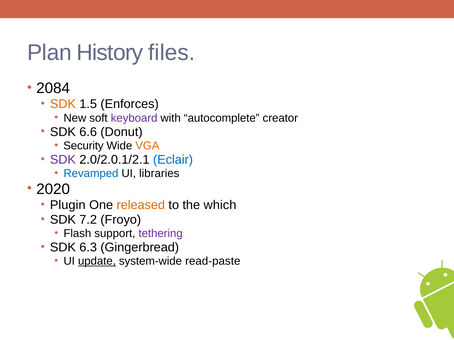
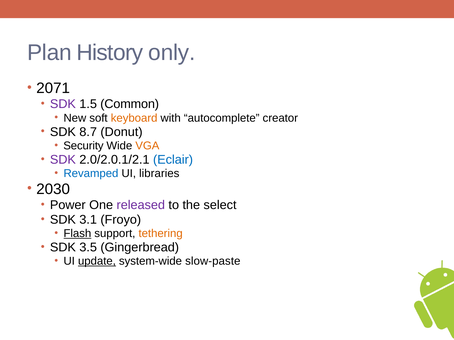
files: files -> only
2084: 2084 -> 2071
SDK at (63, 104) colour: orange -> purple
Enforces: Enforces -> Common
keyboard colour: purple -> orange
6.6: 6.6 -> 8.7
2020: 2020 -> 2030
Plugin: Plugin -> Power
released colour: orange -> purple
which: which -> select
7.2: 7.2 -> 3.1
Flash underline: none -> present
tethering colour: purple -> orange
6.3: 6.3 -> 3.5
read-paste: read-paste -> slow-paste
